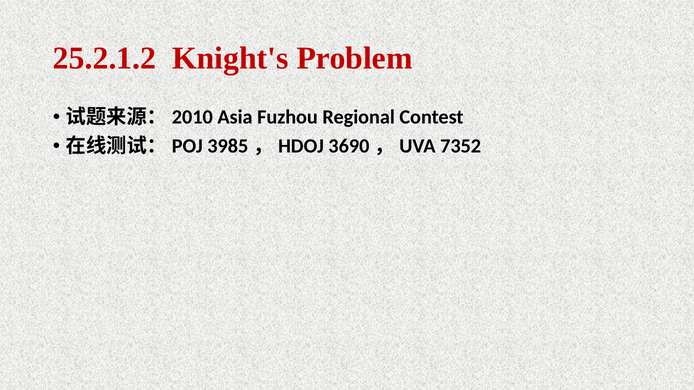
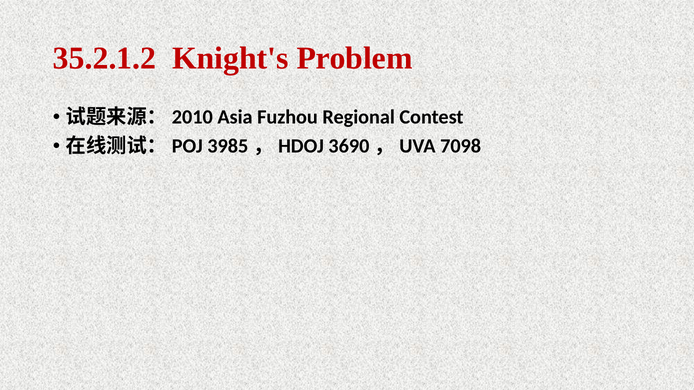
25.2.1.2: 25.2.1.2 -> 35.2.1.2
7352: 7352 -> 7098
